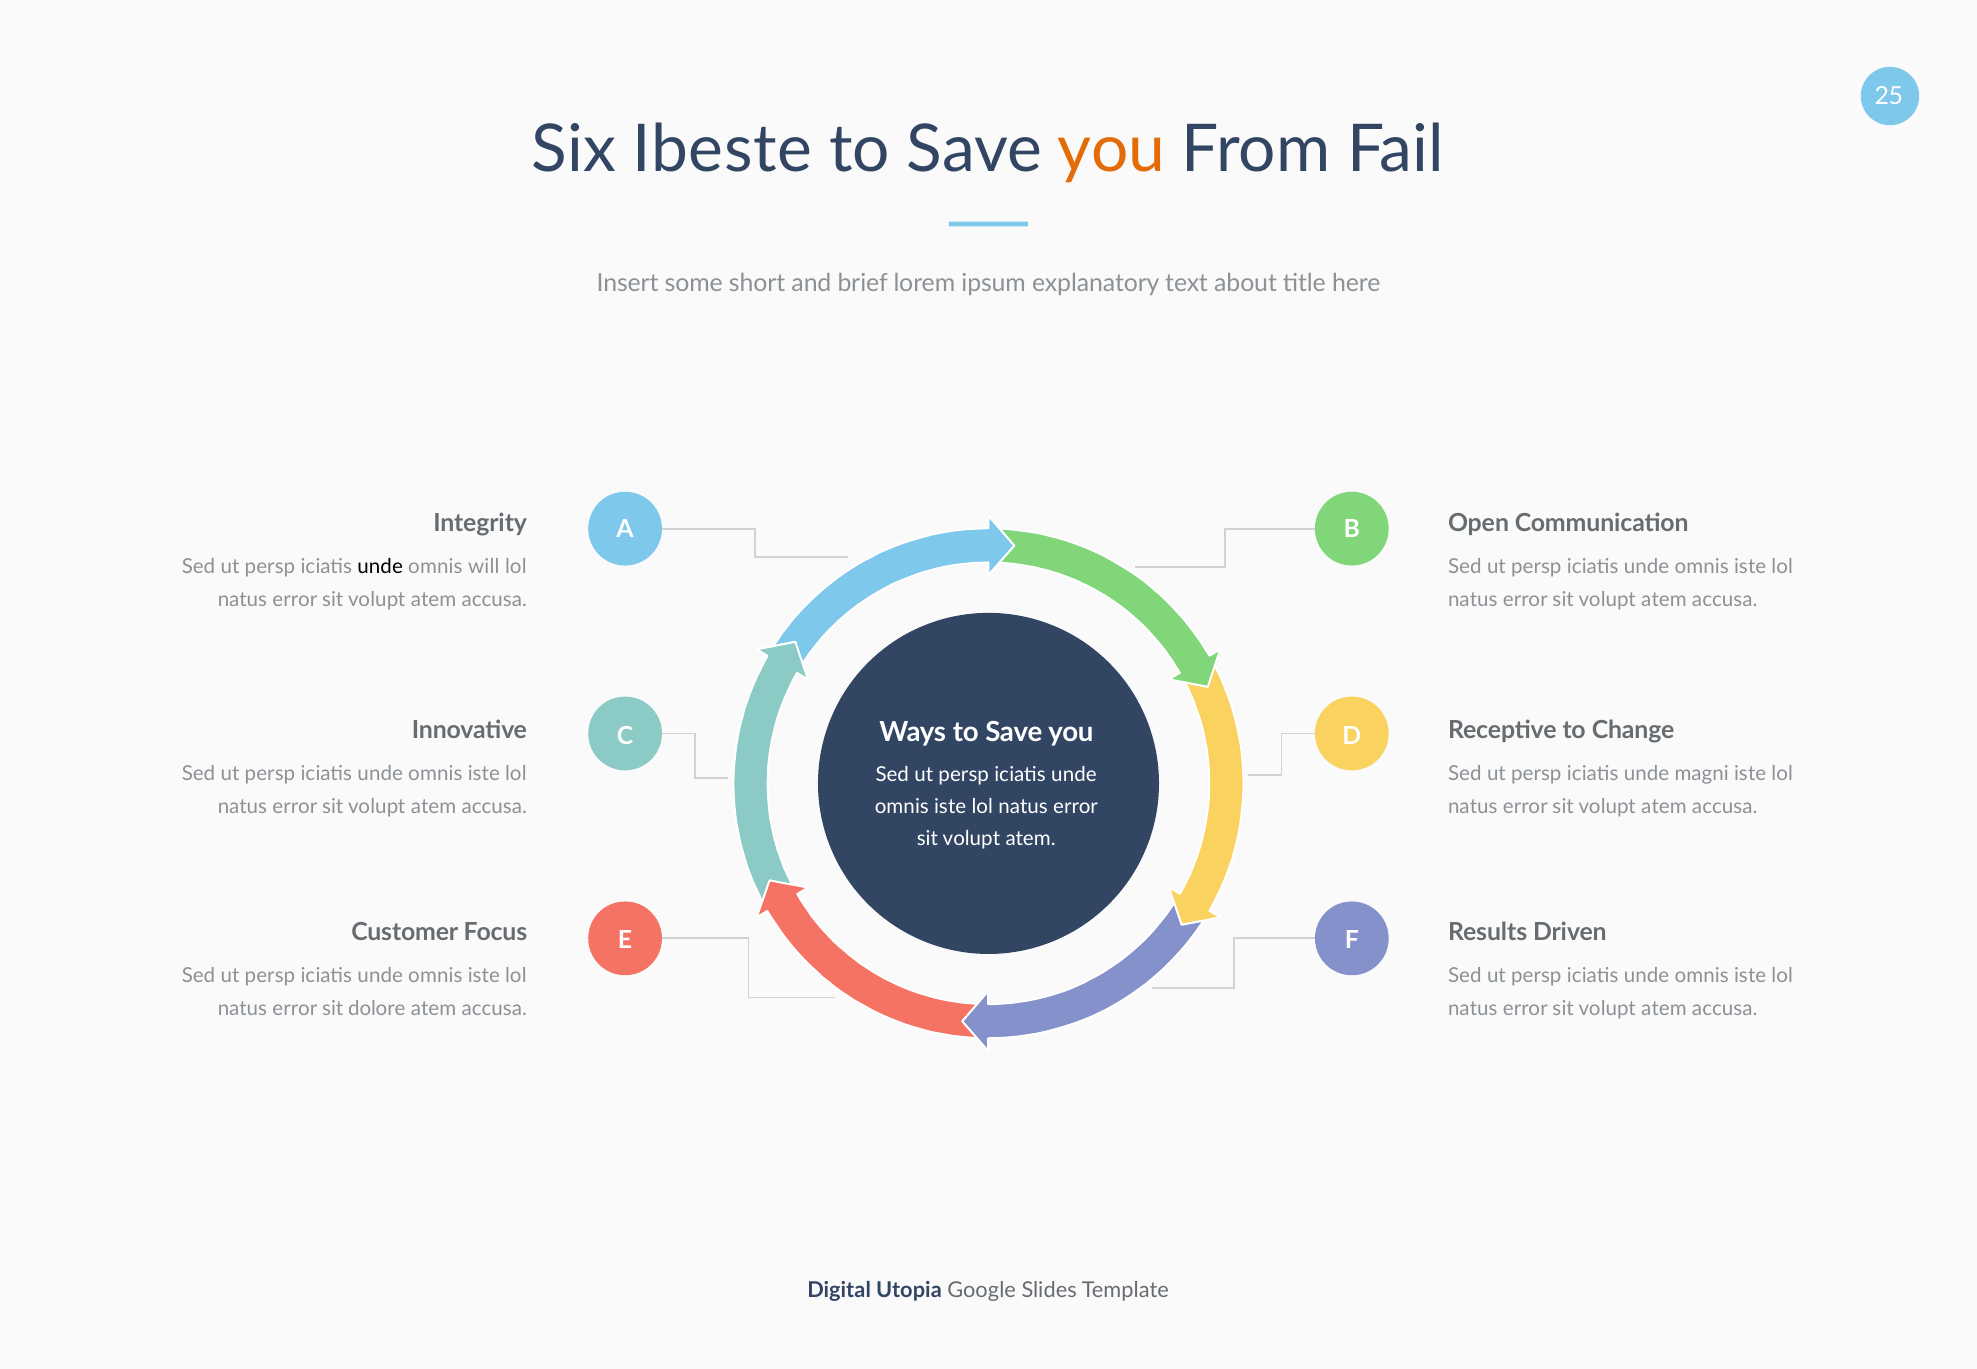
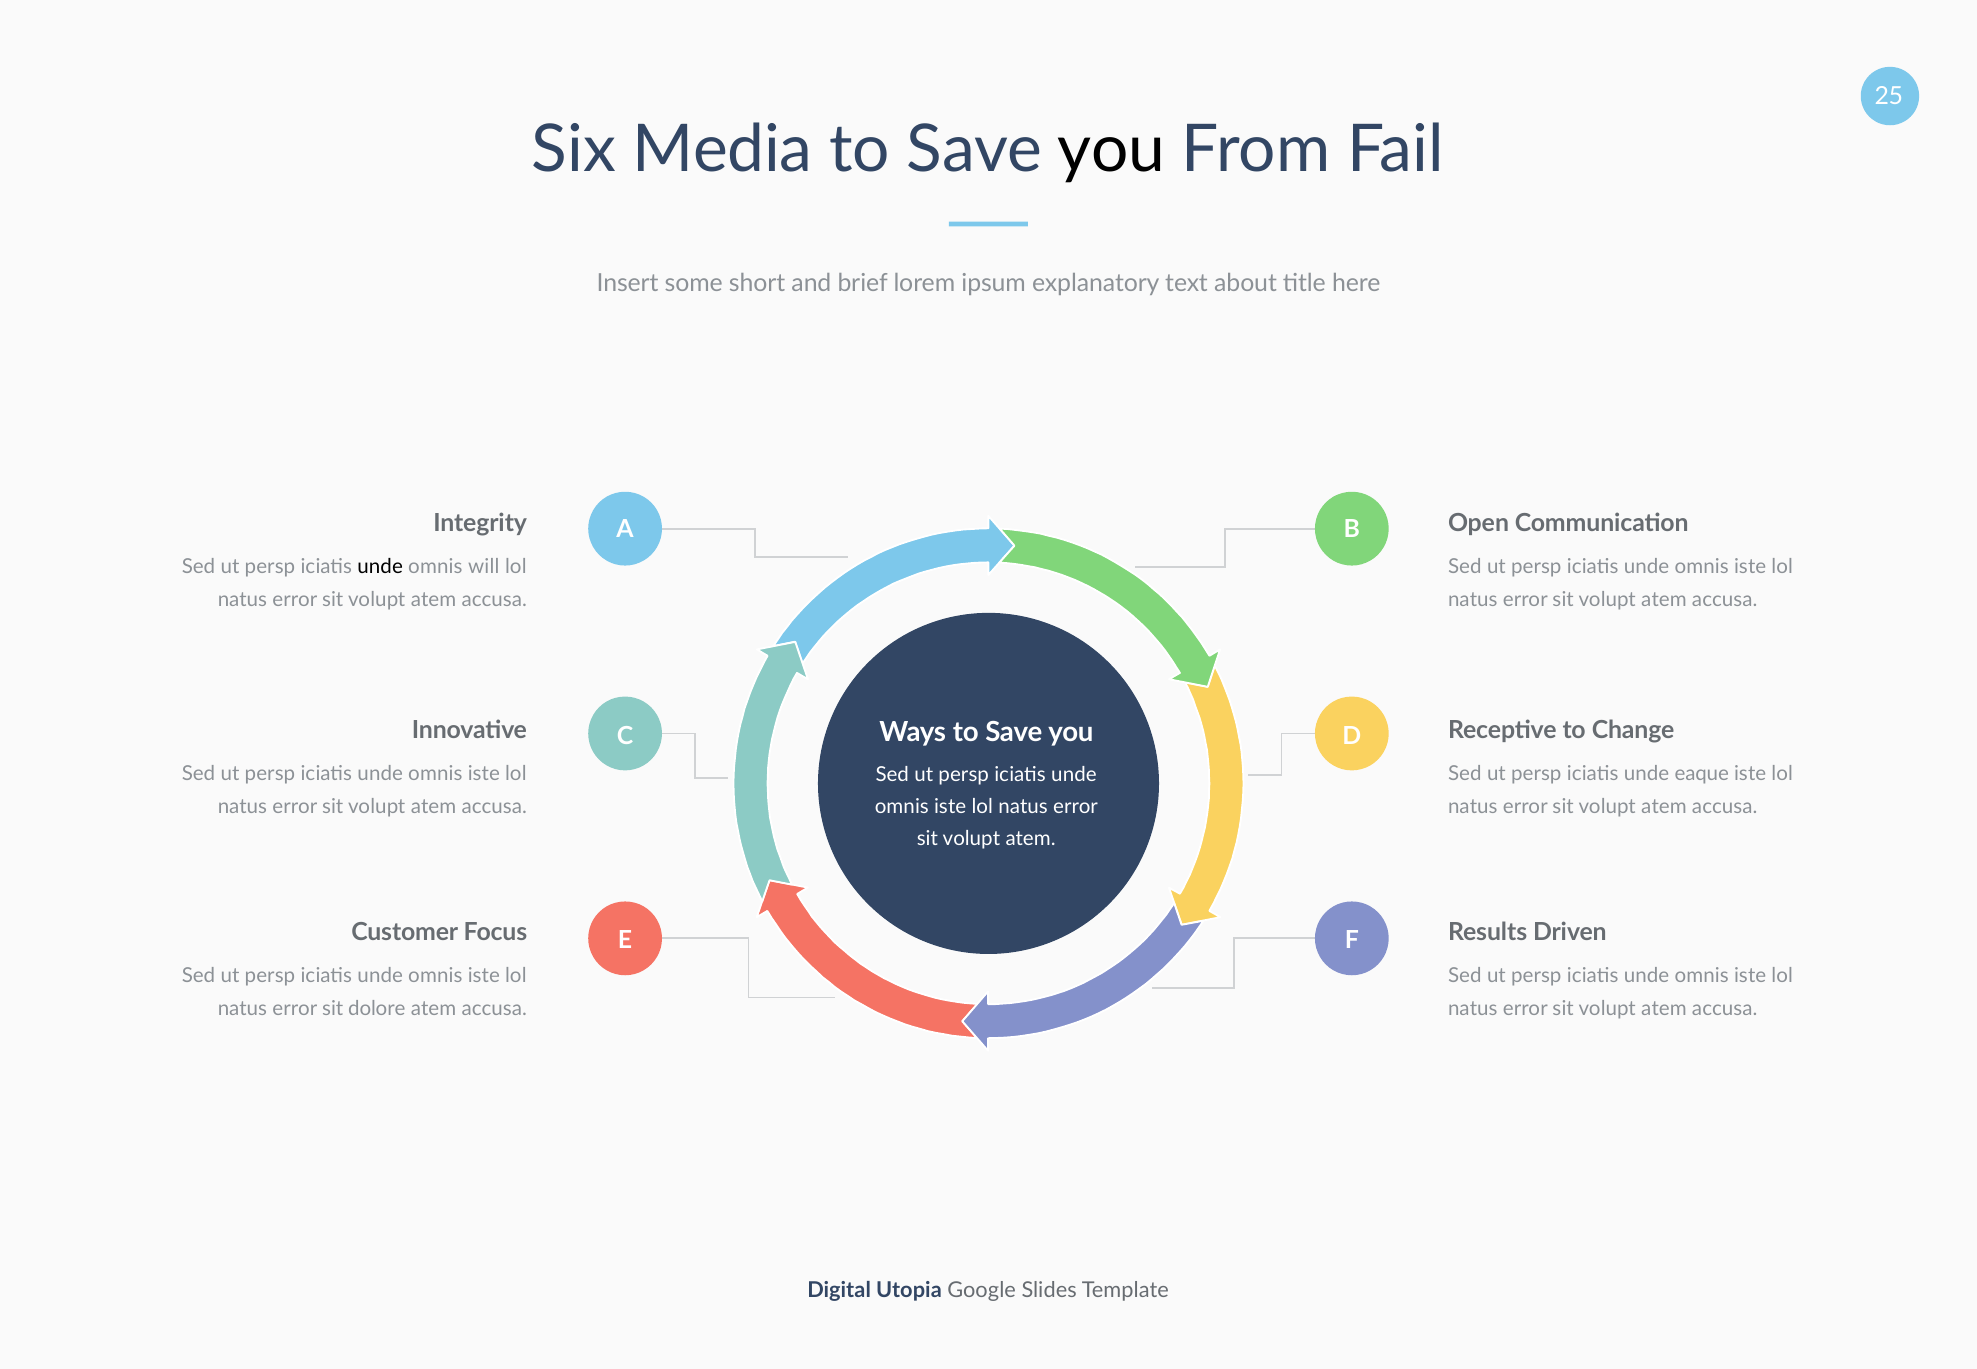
Ibeste: Ibeste -> Media
you at (1111, 149) colour: orange -> black
magni: magni -> eaque
